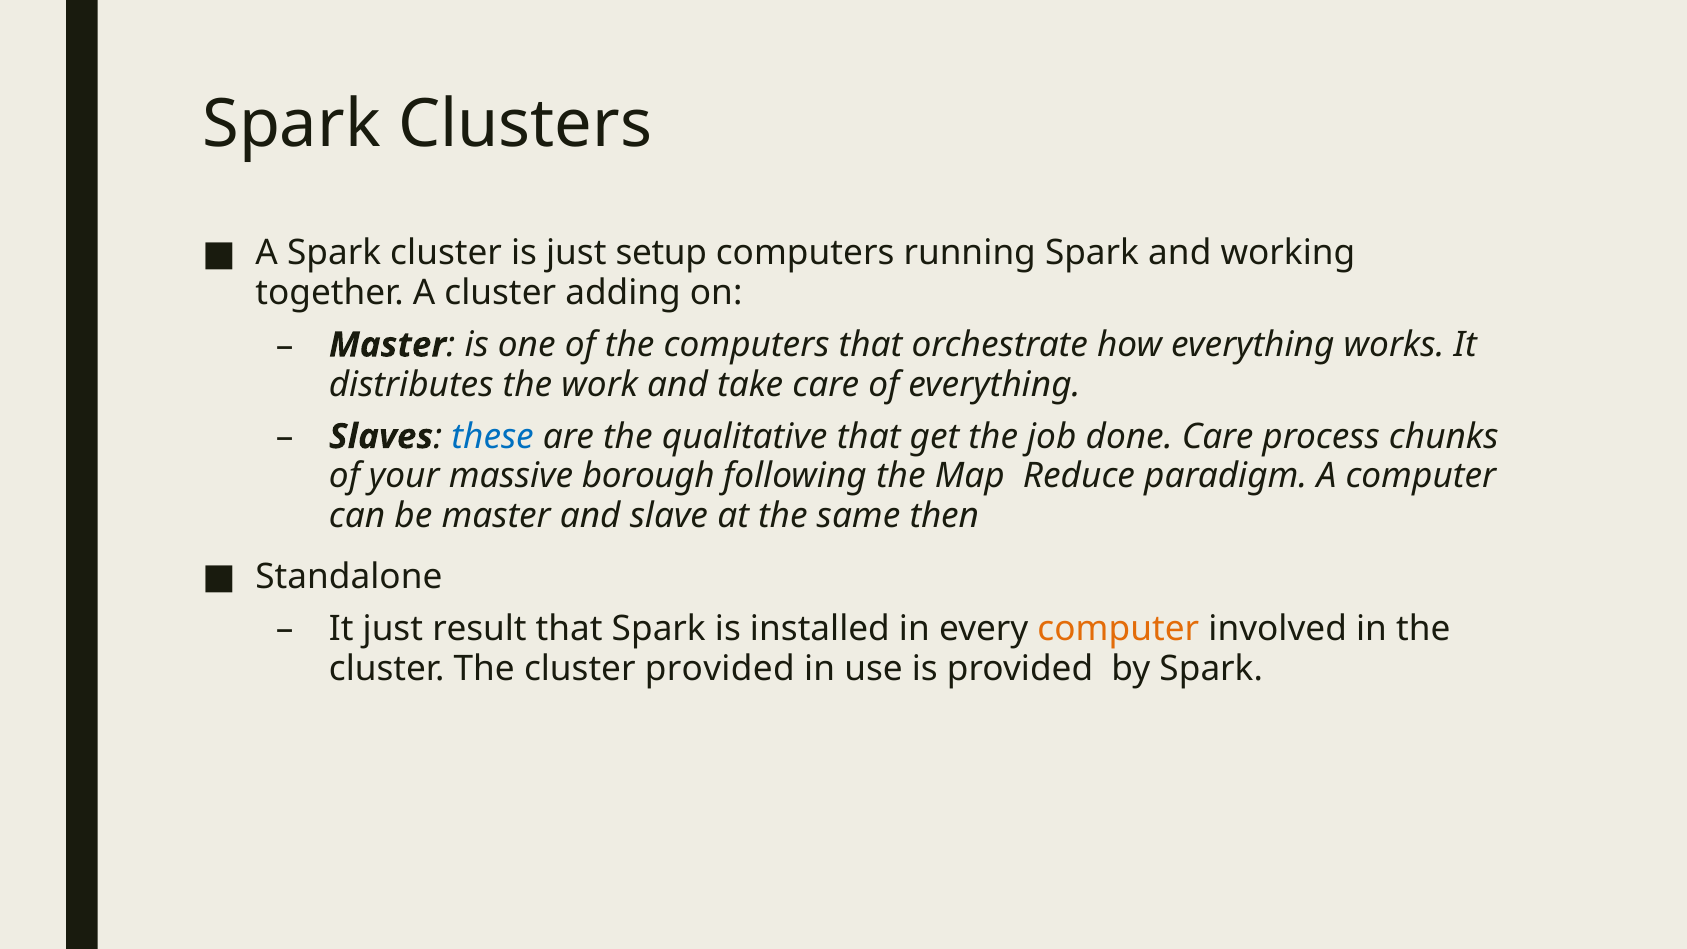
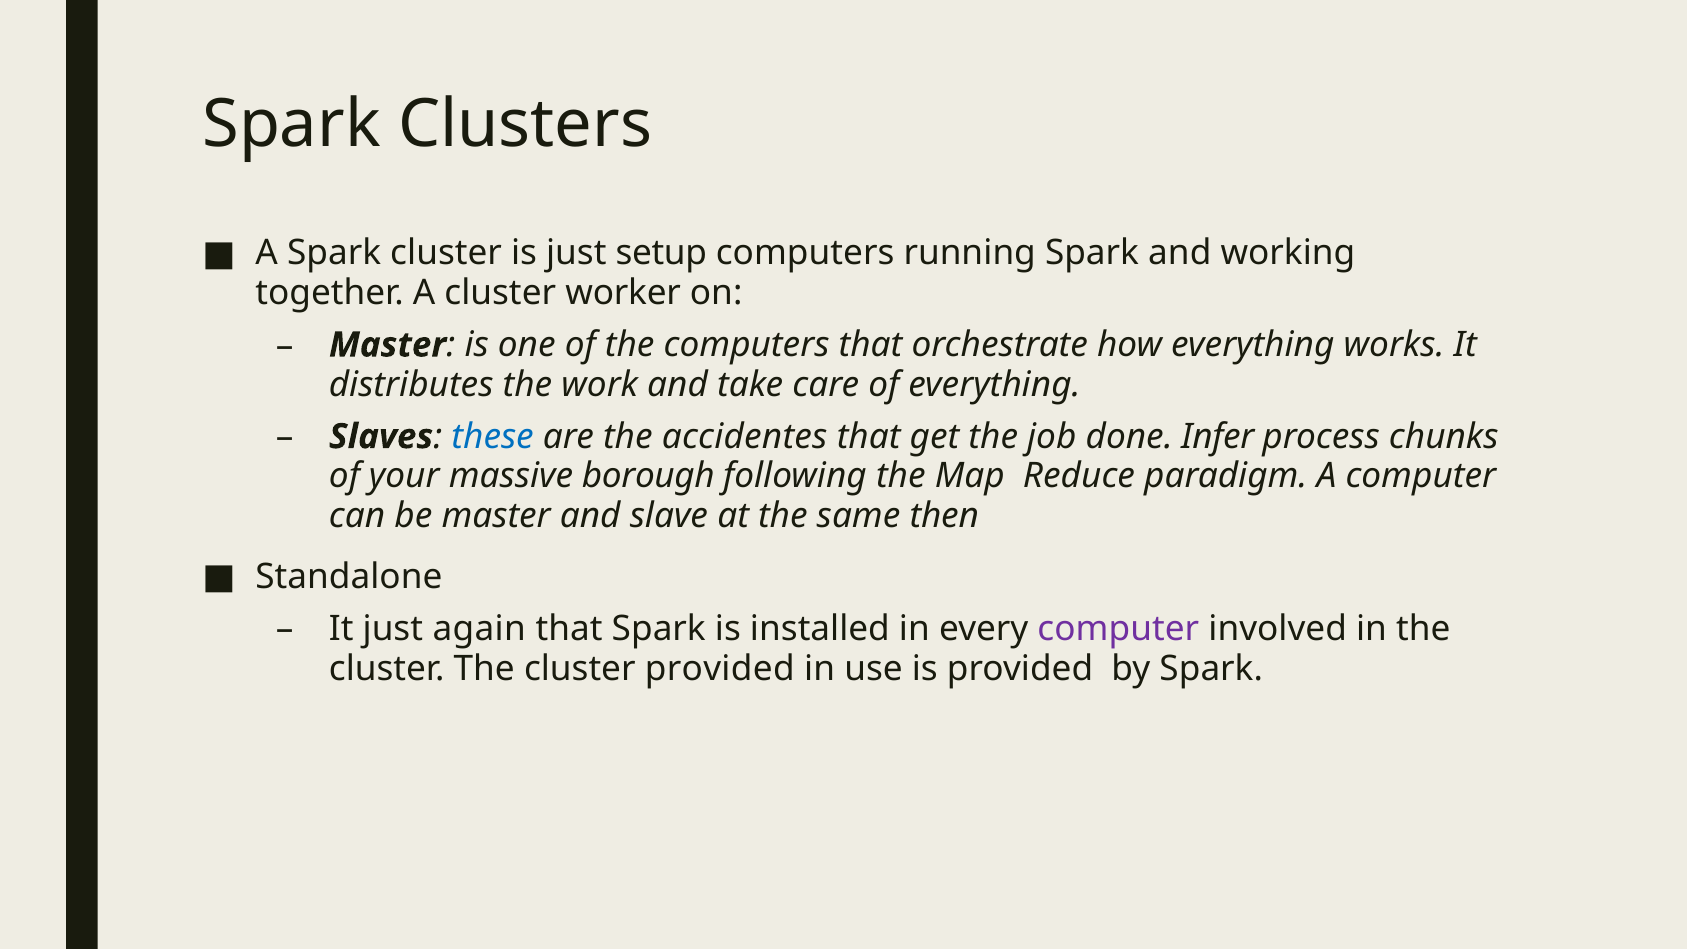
adding: adding -> worker
qualitative: qualitative -> accidentes
done Care: Care -> Infer
result: result -> again
computer at (1118, 629) colour: orange -> purple
